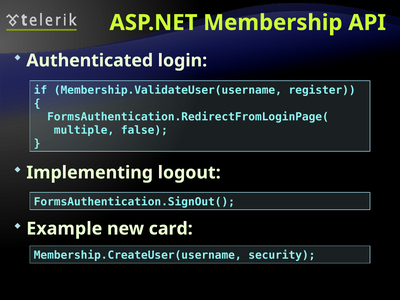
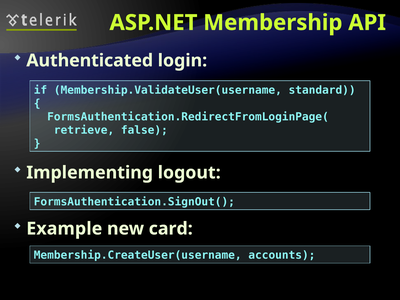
register: register -> standard
multiple: multiple -> retrieve
security: security -> accounts
